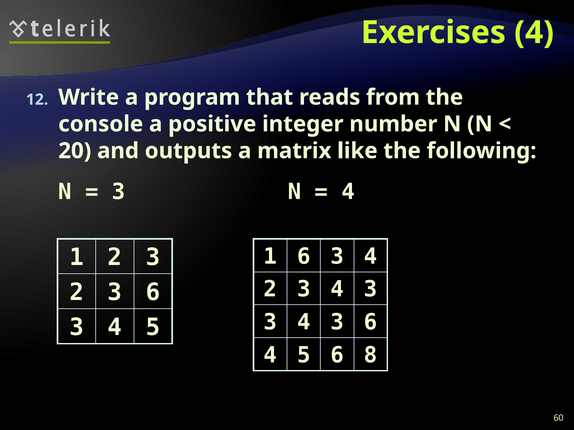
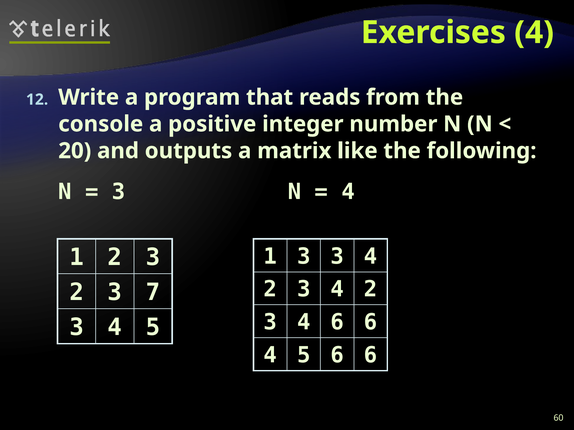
1 6: 6 -> 3
2 3 4 3: 3 -> 2
2 3 6: 6 -> 7
3 at (337, 323): 3 -> 6
5 6 8: 8 -> 6
